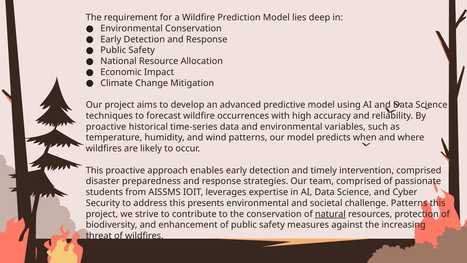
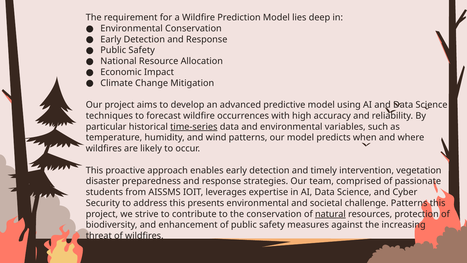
proactive at (106, 127): proactive -> particular
time-series underline: none -> present
intervention comprised: comprised -> vegetation
